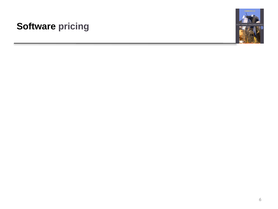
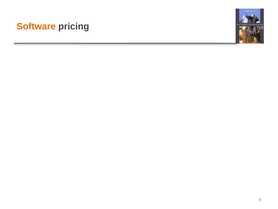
Software at (36, 26) colour: black -> orange
